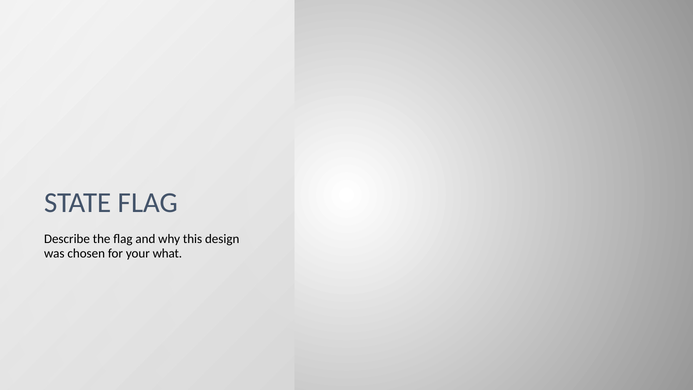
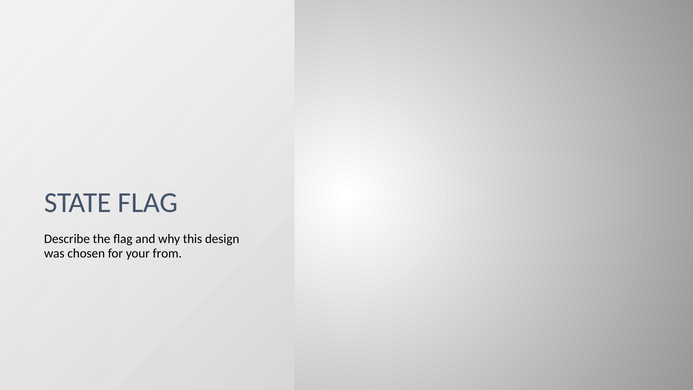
what: what -> from
